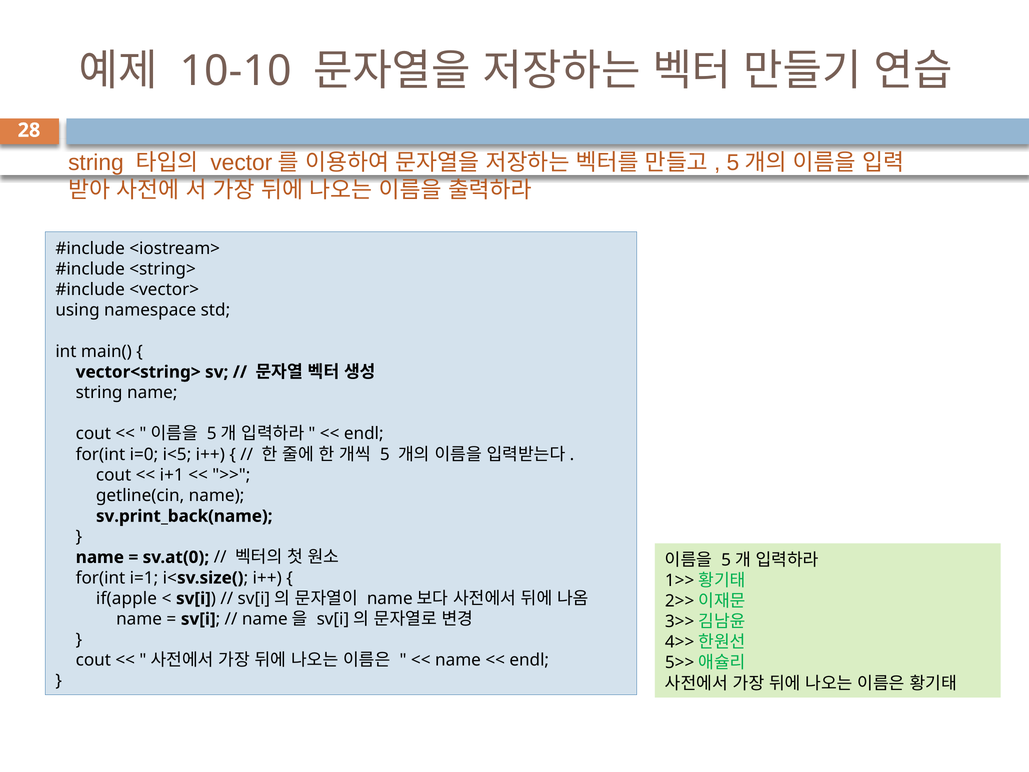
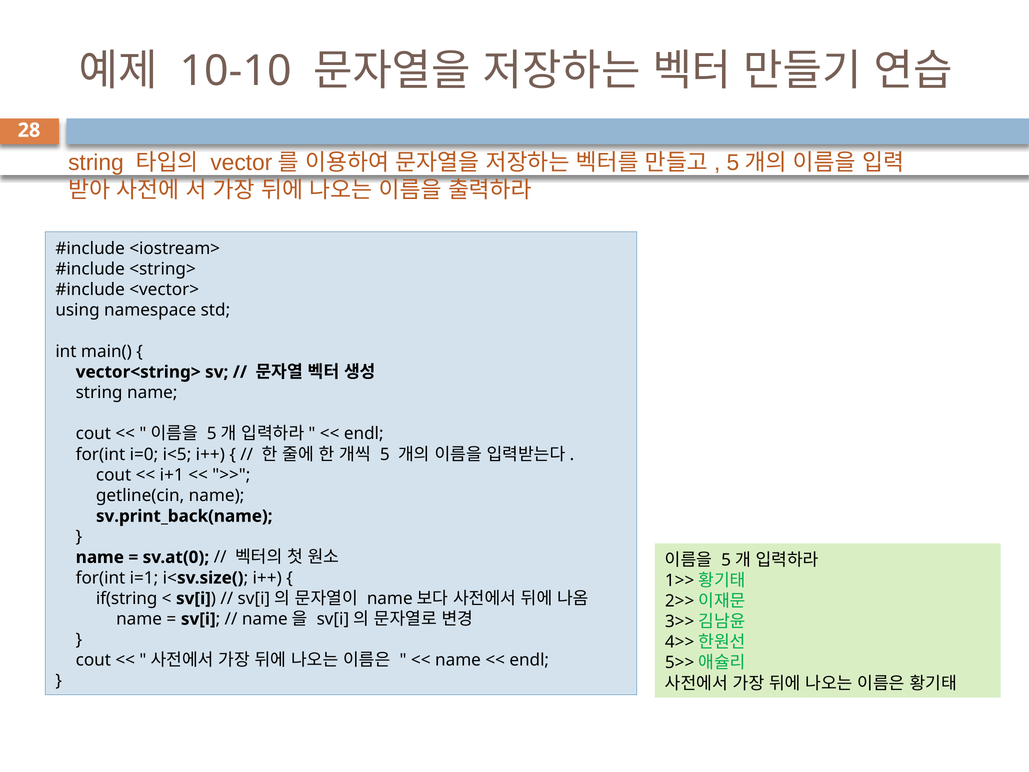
if(apple: if(apple -> if(string
